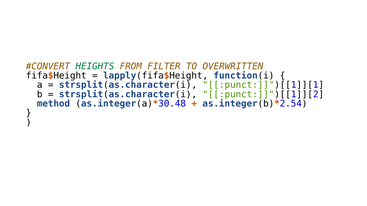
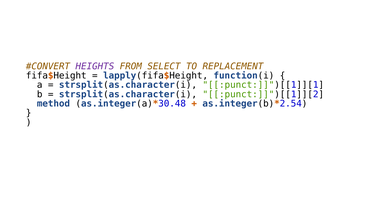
HEIGHTS colour: green -> purple
FILTER: FILTER -> SELECT
OVERWRITTEN: OVERWRITTEN -> REPLACEMENT
